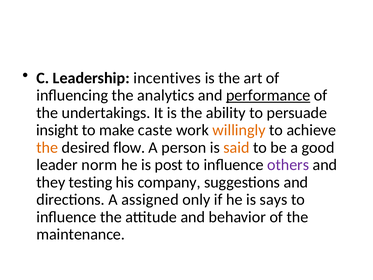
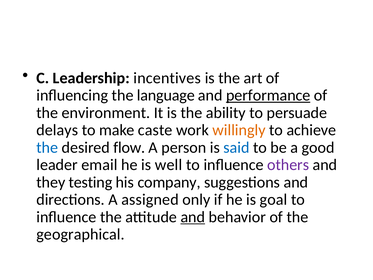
analytics: analytics -> language
undertakings: undertakings -> environment
insight: insight -> delays
the at (47, 147) colour: orange -> blue
said colour: orange -> blue
norm: norm -> email
post: post -> well
says: says -> goal
and at (193, 217) underline: none -> present
maintenance: maintenance -> geographical
